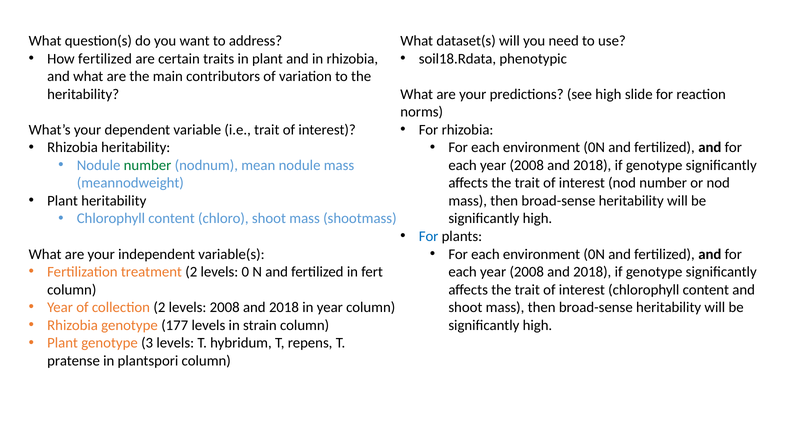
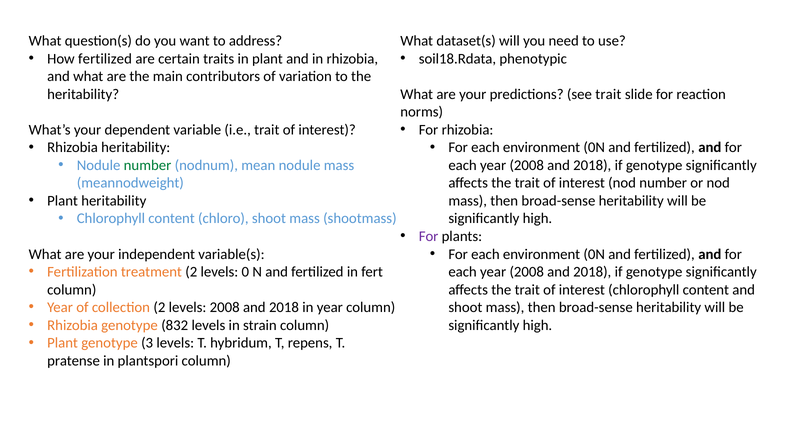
see high: high -> trait
For at (429, 236) colour: blue -> purple
177: 177 -> 832
